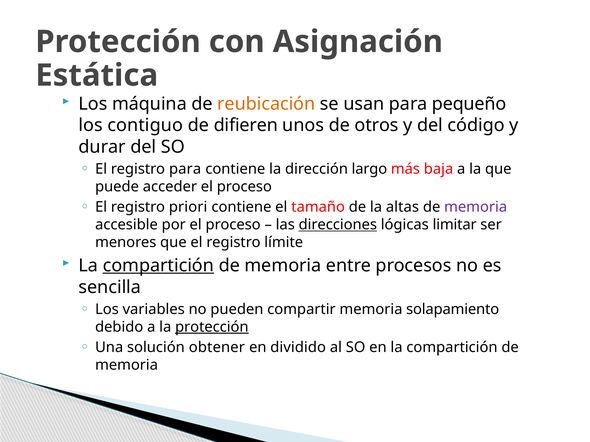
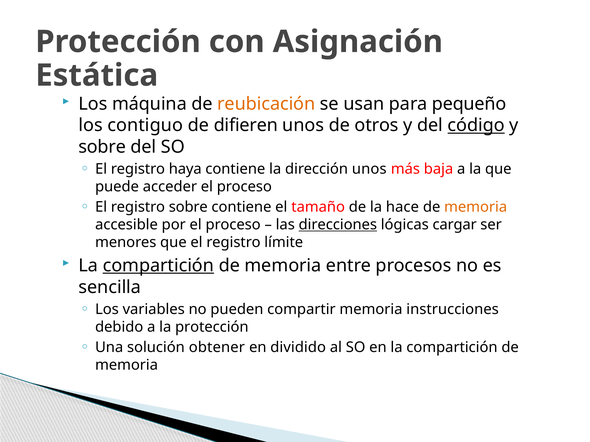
código underline: none -> present
durar at (102, 147): durar -> sobre
registro para: para -> haya
dirección largo: largo -> unos
registro priori: priori -> sobre
altas: altas -> hace
memoria at (476, 207) colour: purple -> orange
limitar: limitar -> cargar
solapamiento: solapamiento -> instrucciones
protección at (212, 327) underline: present -> none
